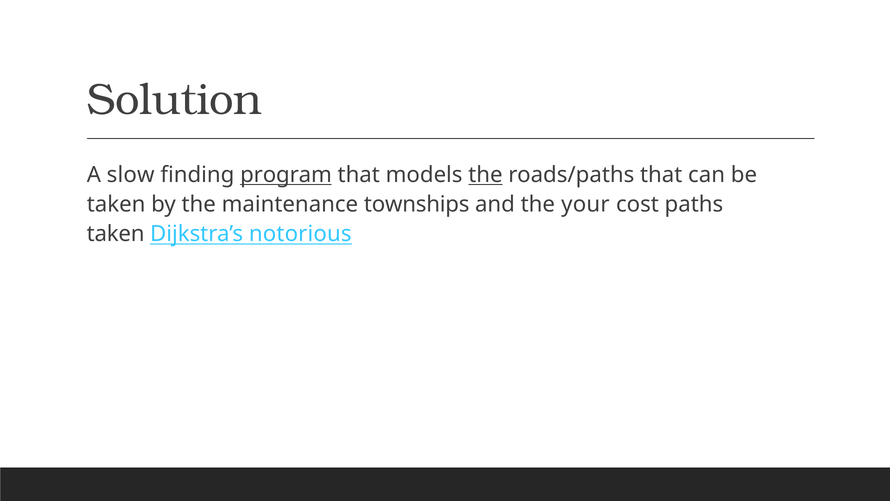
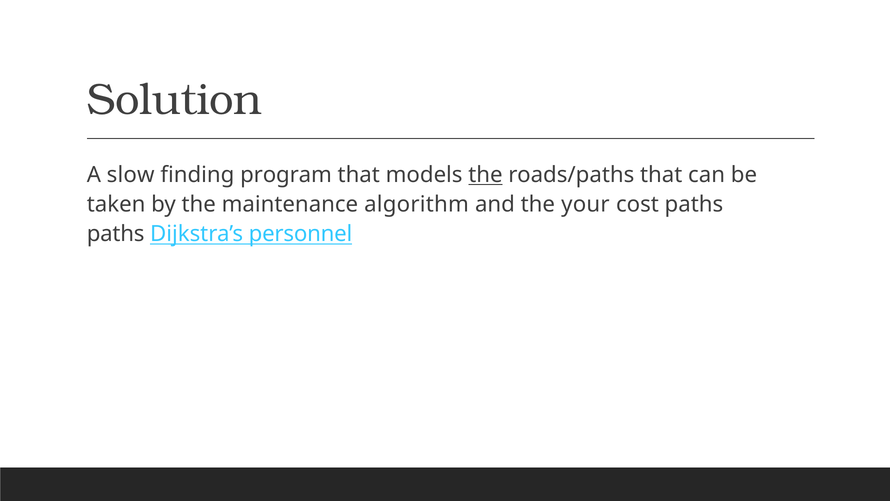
program underline: present -> none
townships: townships -> algorithm
taken at (116, 234): taken -> paths
notorious: notorious -> personnel
